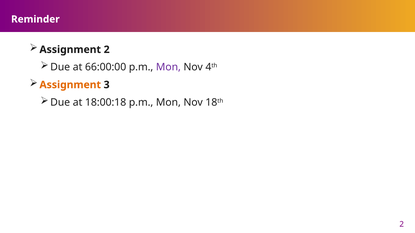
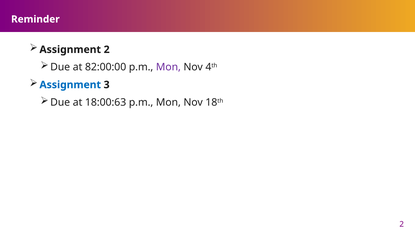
66:00:00: 66:00:00 -> 82:00:00
Assignment at (70, 85) colour: orange -> blue
18:00:18: 18:00:18 -> 18:00:63
